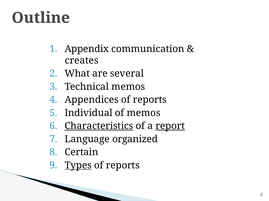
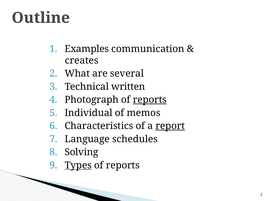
Appendix: Appendix -> Examples
Technical memos: memos -> written
Appendices: Appendices -> Photograph
reports at (150, 100) underline: none -> present
Characteristics underline: present -> none
organized: organized -> schedules
Certain: Certain -> Solving
